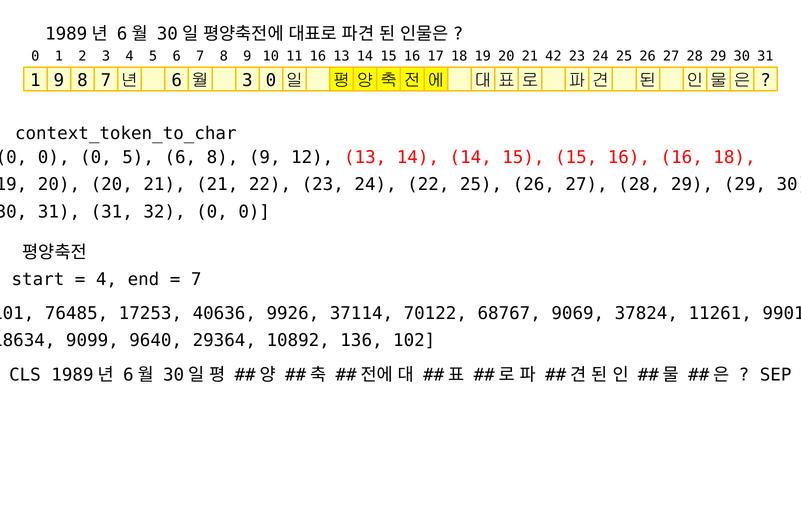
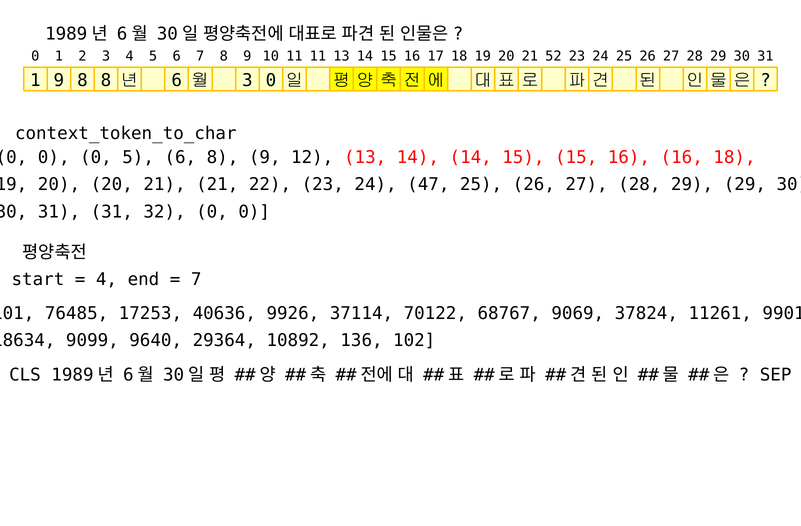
11 16: 16 -> 11
42: 42 -> 52
8 7: 7 -> 8
24 22: 22 -> 47
